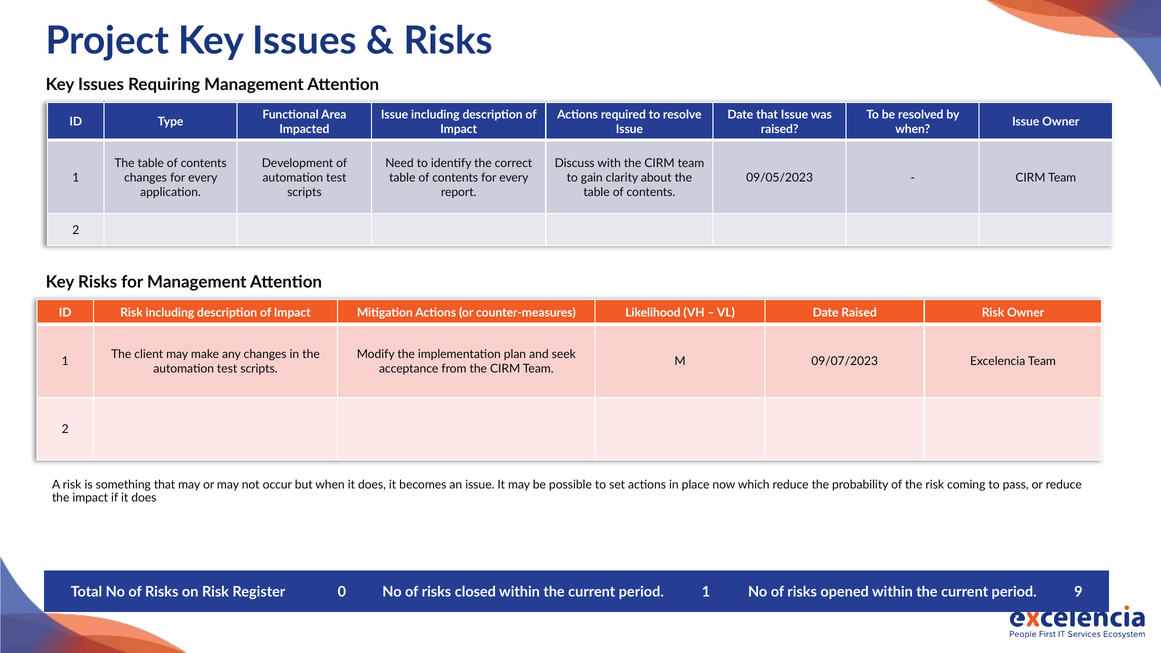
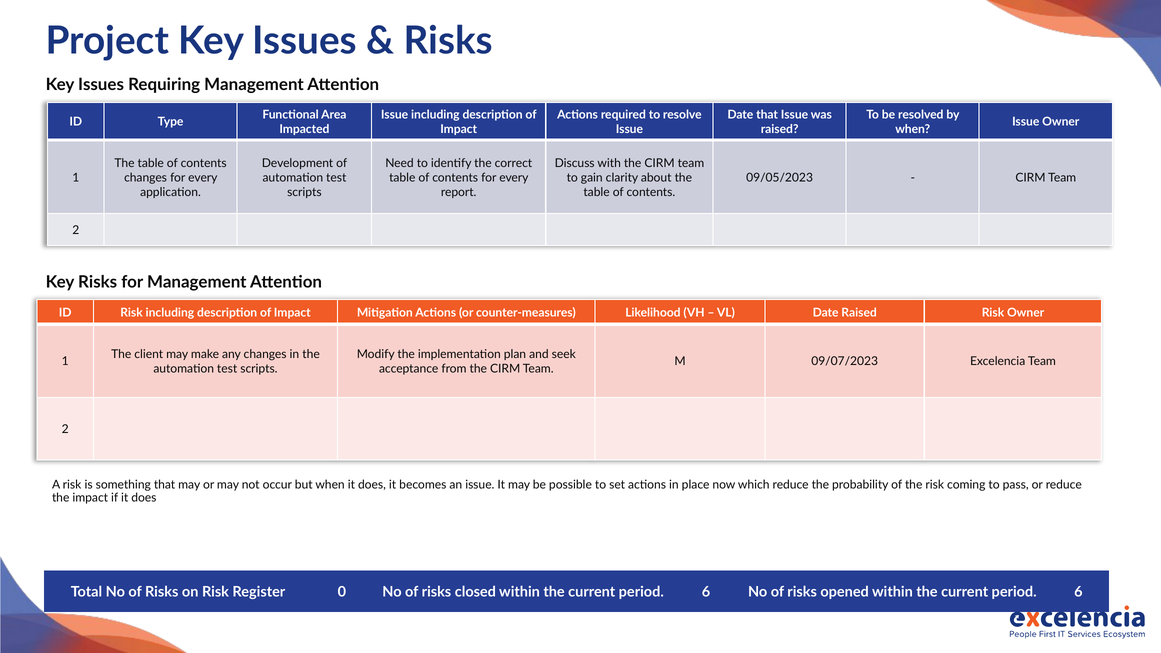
1 at (706, 592): 1 -> 6
9 at (1078, 592): 9 -> 6
